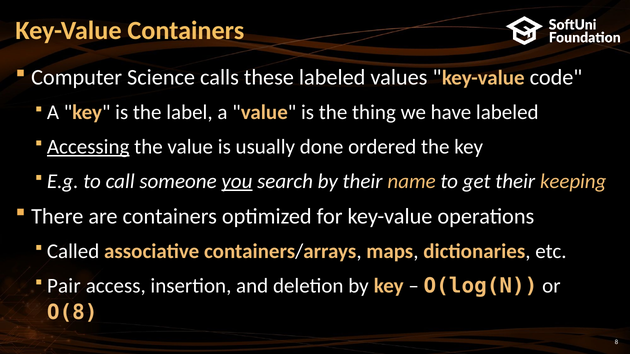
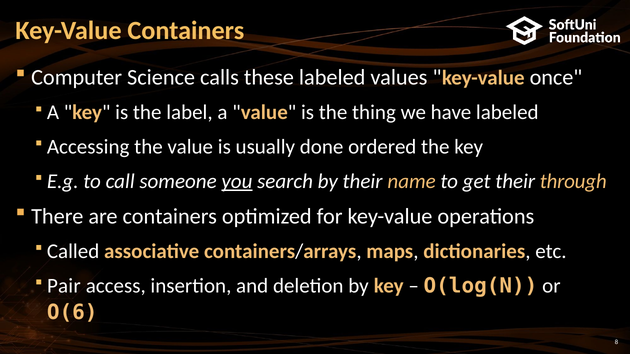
code: code -> once
Accessing underline: present -> none
keeping: keeping -> through
O(8: O(8 -> O(6
